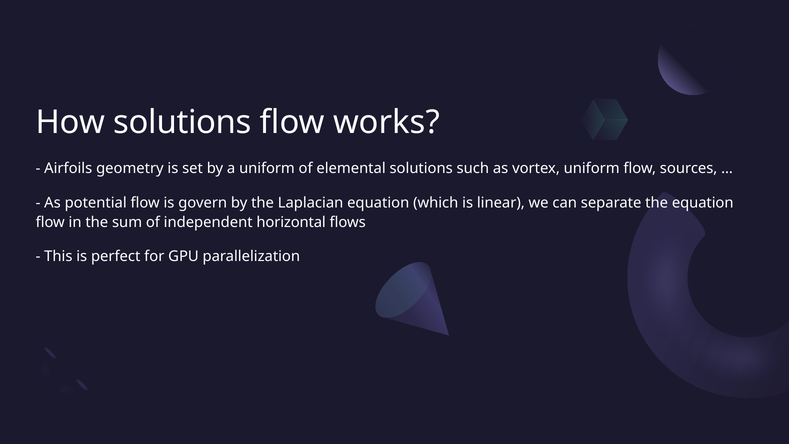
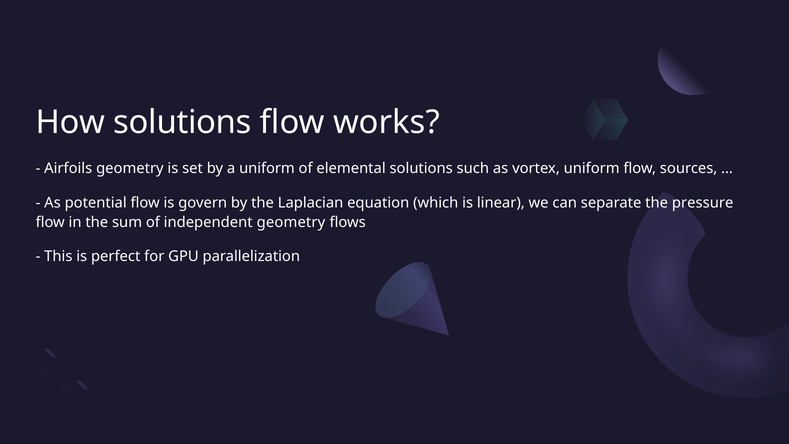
the equation: equation -> pressure
independent horizontal: horizontal -> geometry
